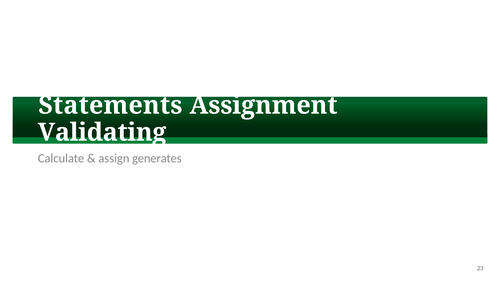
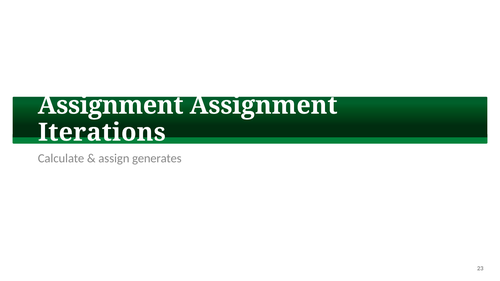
Statements at (110, 106): Statements -> Assignment
Validating: Validating -> Iterations
